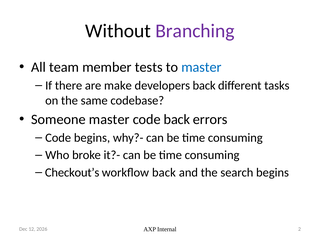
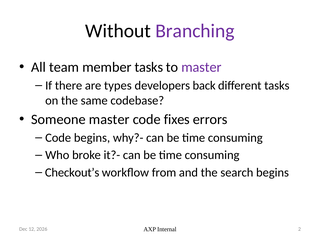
member tests: tests -> tasks
master at (201, 67) colour: blue -> purple
make: make -> types
code back: back -> fixes
workflow back: back -> from
